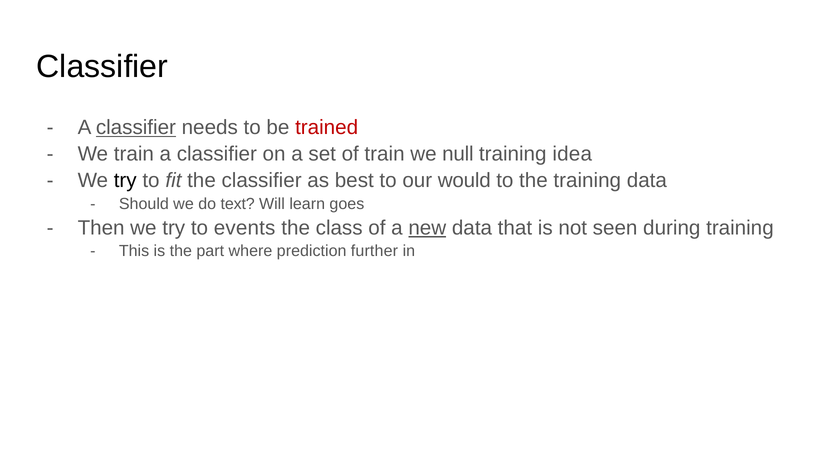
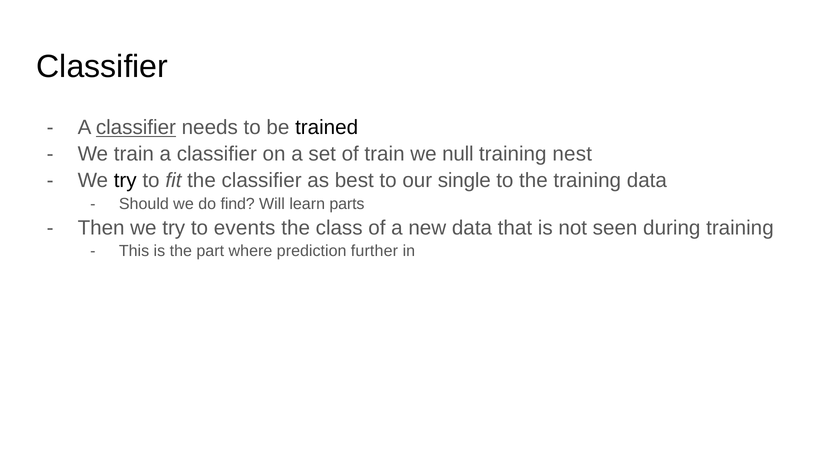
trained colour: red -> black
idea: idea -> nest
would: would -> single
text: text -> find
goes: goes -> parts
new underline: present -> none
